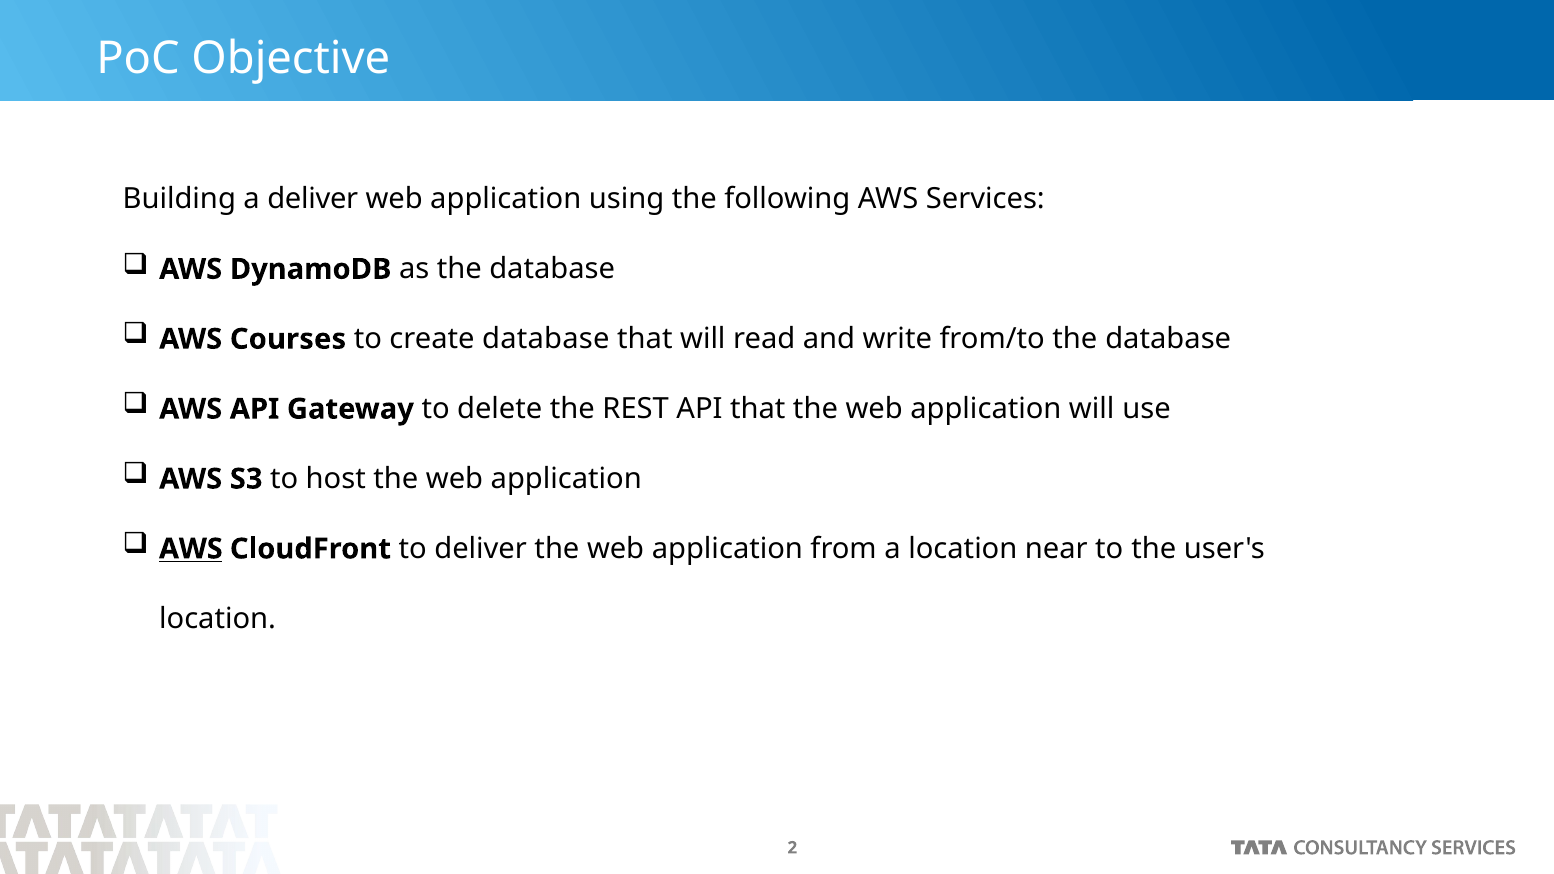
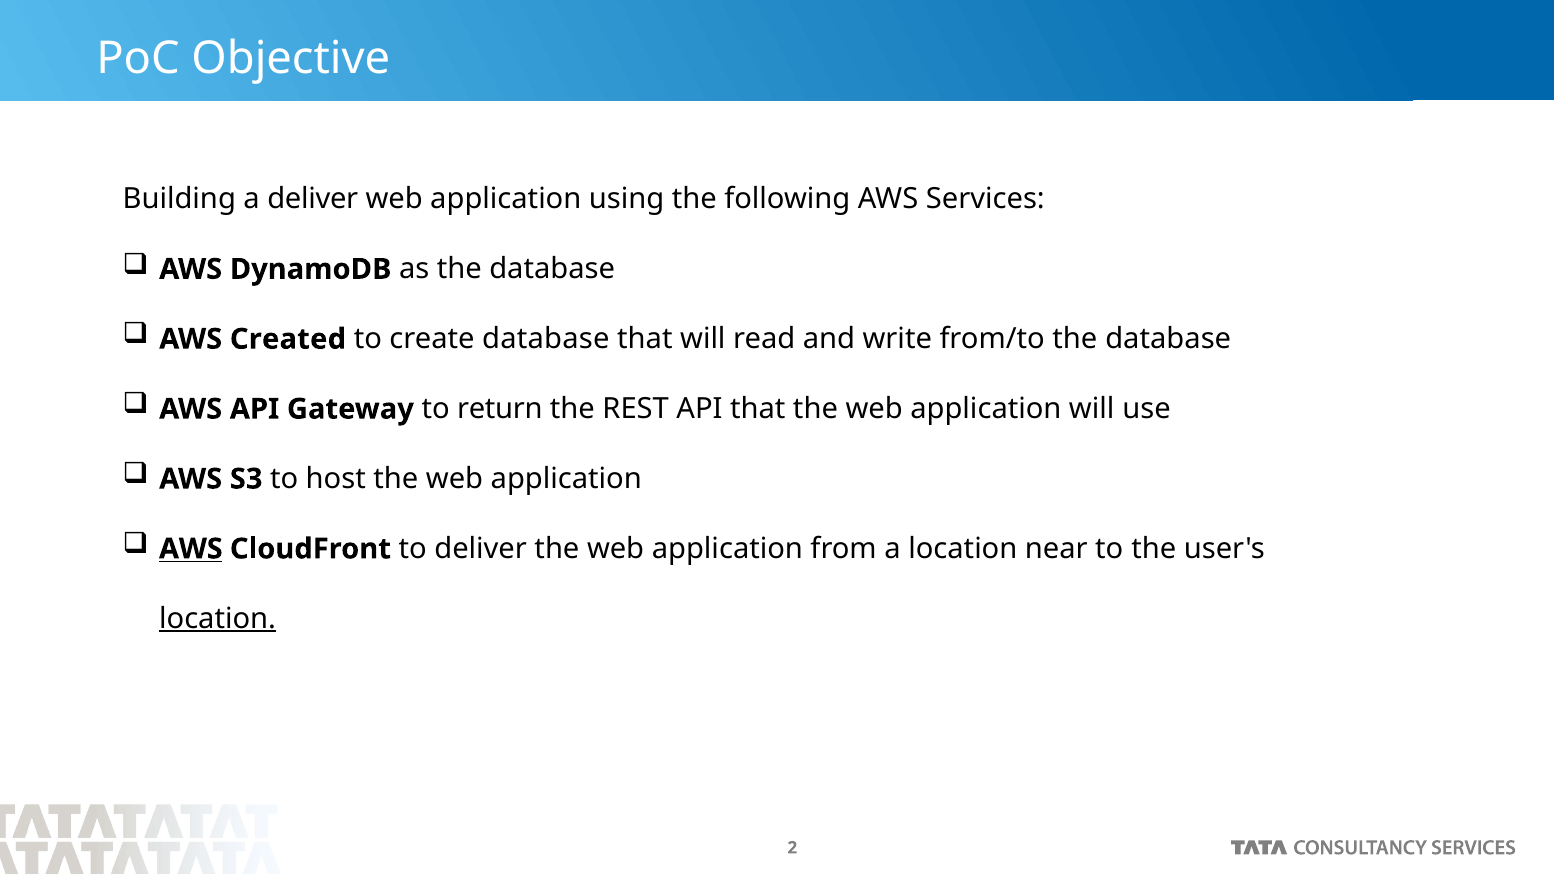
Courses: Courses -> Created
delete: delete -> return
location at (218, 619) underline: none -> present
